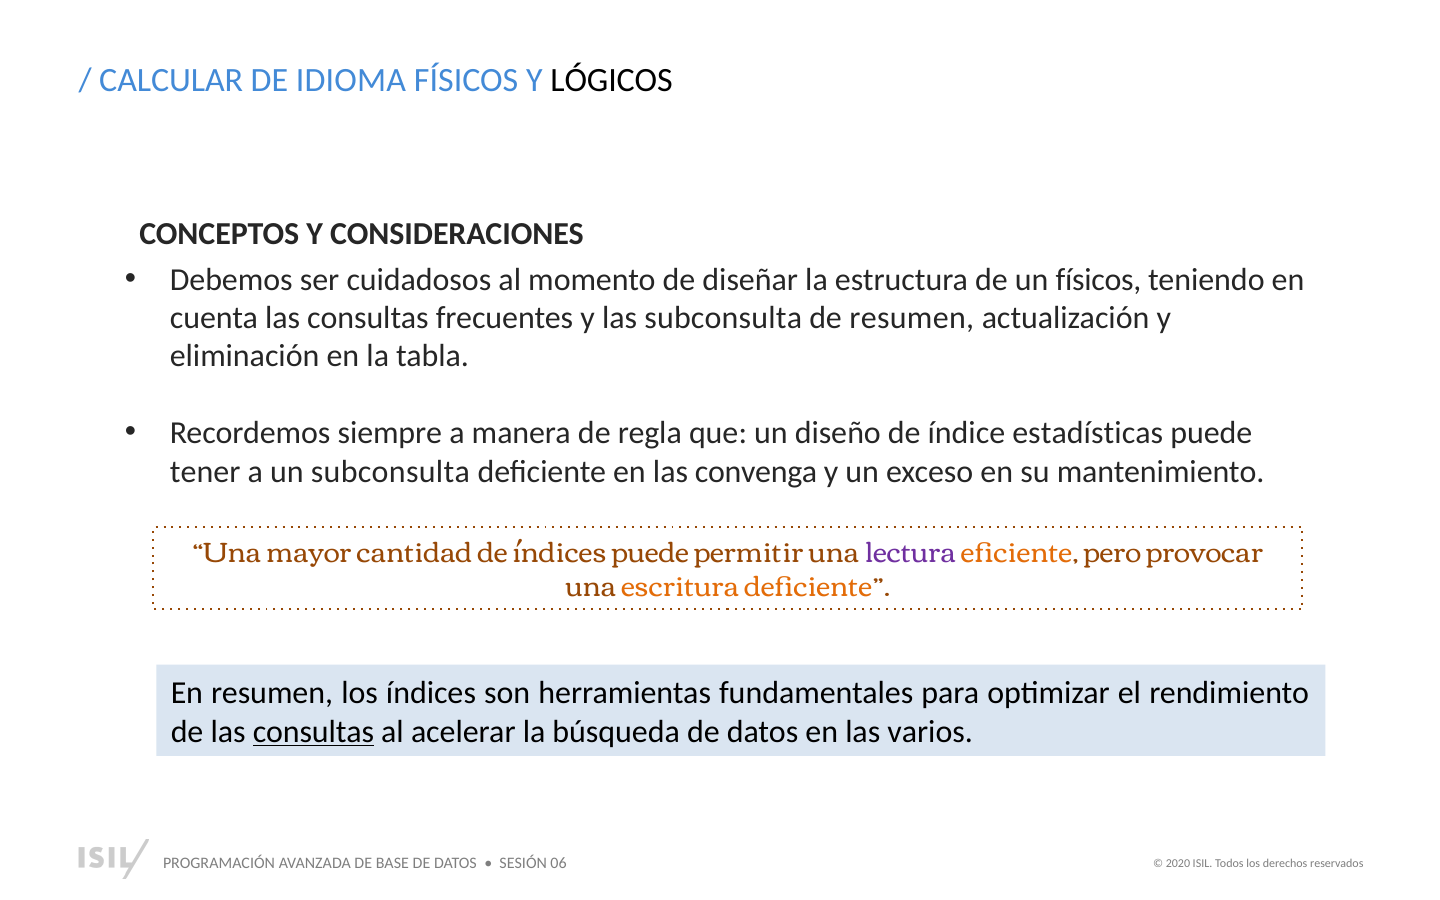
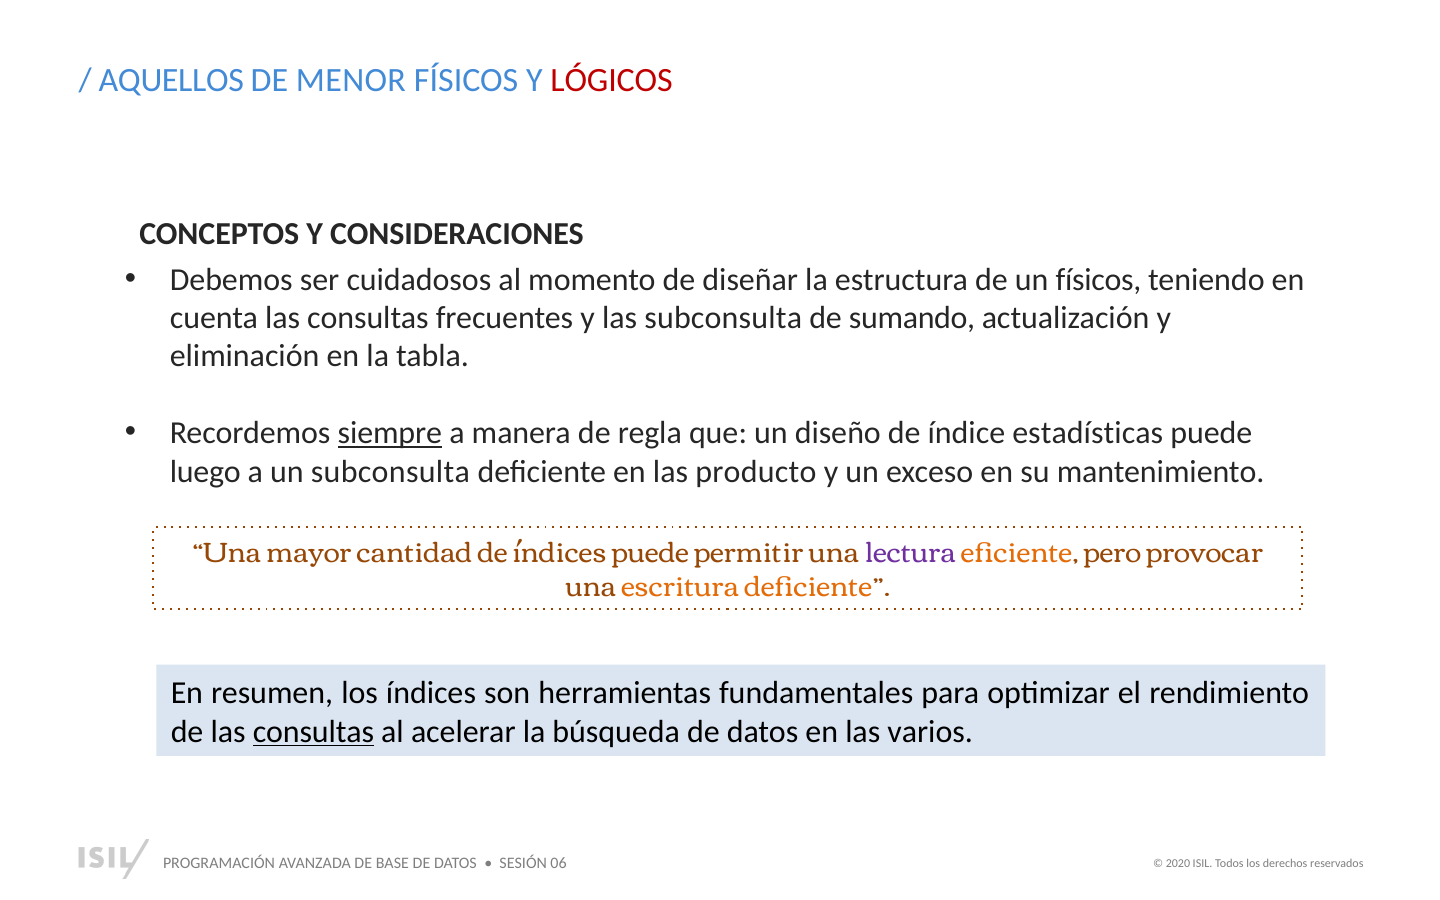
CALCULAR: CALCULAR -> AQUELLOS
IDIOMA: IDIOMA -> MENOR
LÓGICOS colour: black -> red
de resumen: resumen -> sumando
siempre underline: none -> present
tener: tener -> luego
convenga: convenga -> producto
